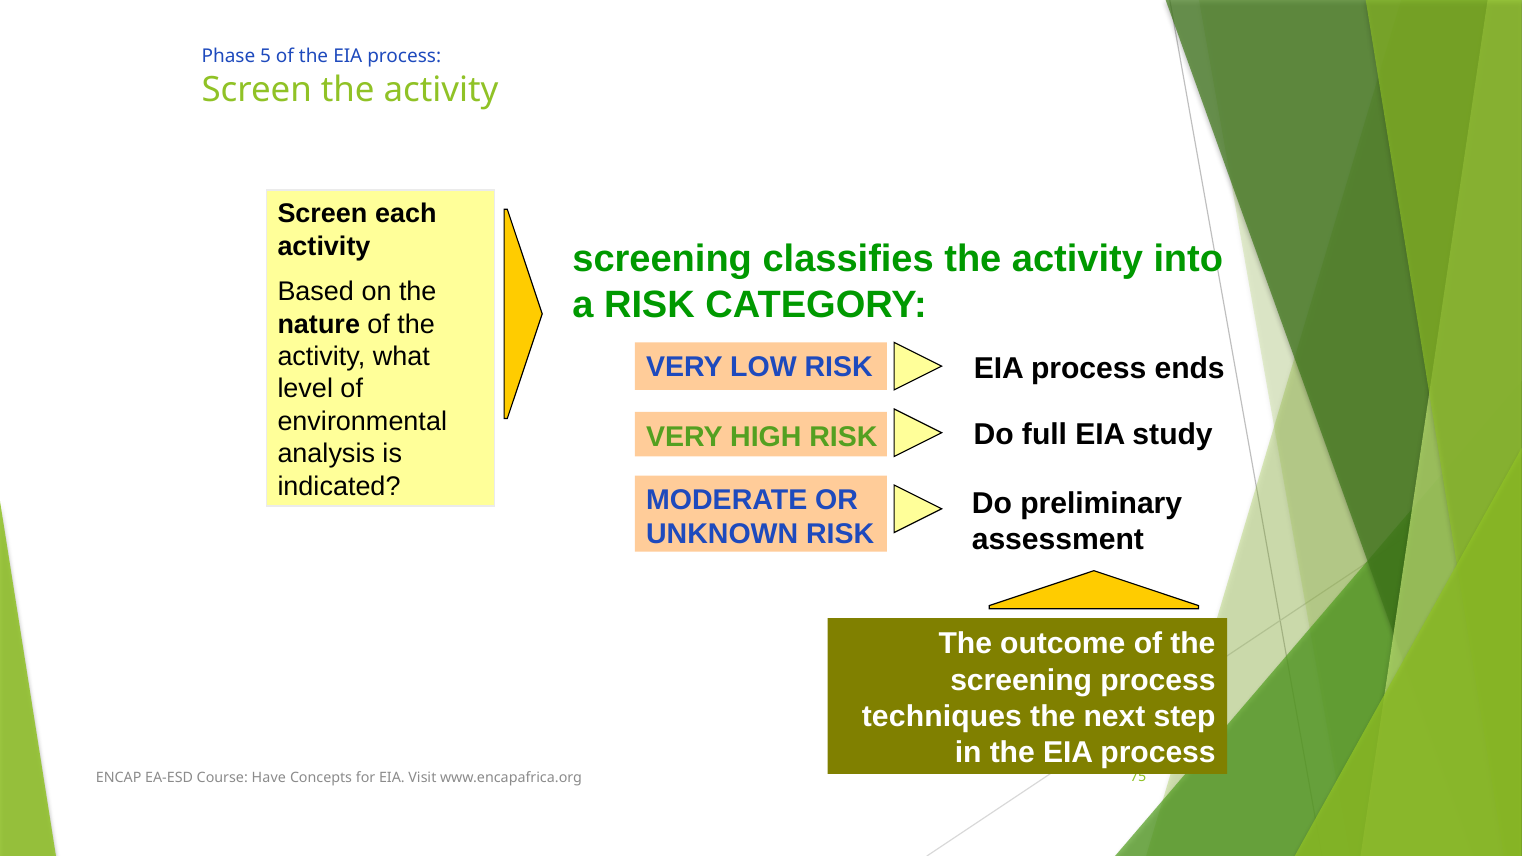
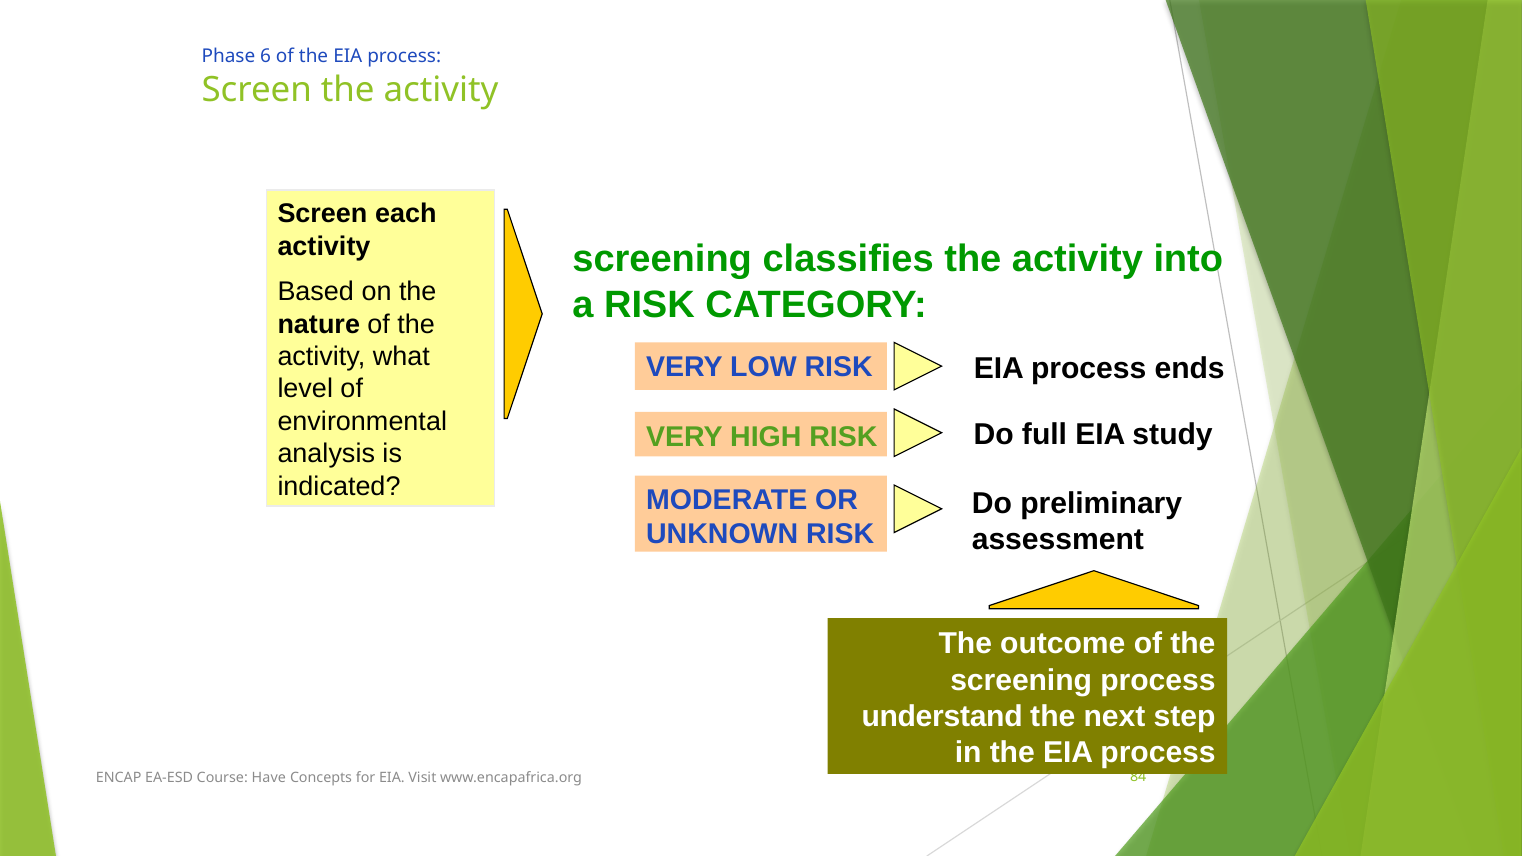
5: 5 -> 6
techniques: techniques -> understand
75: 75 -> 84
